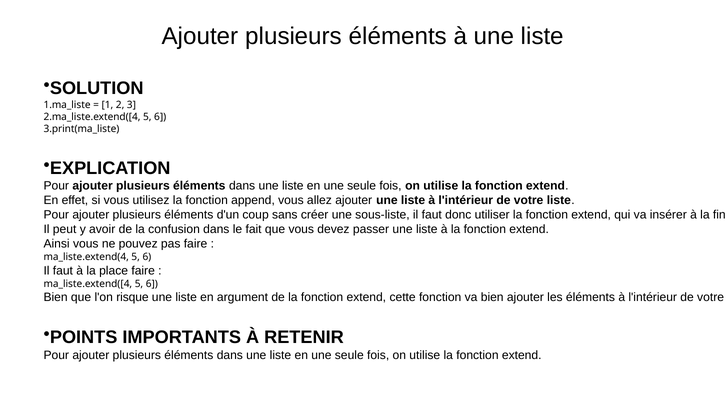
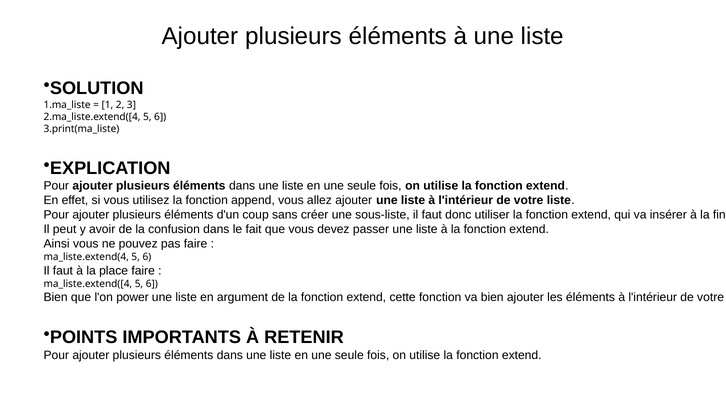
risque: risque -> power
